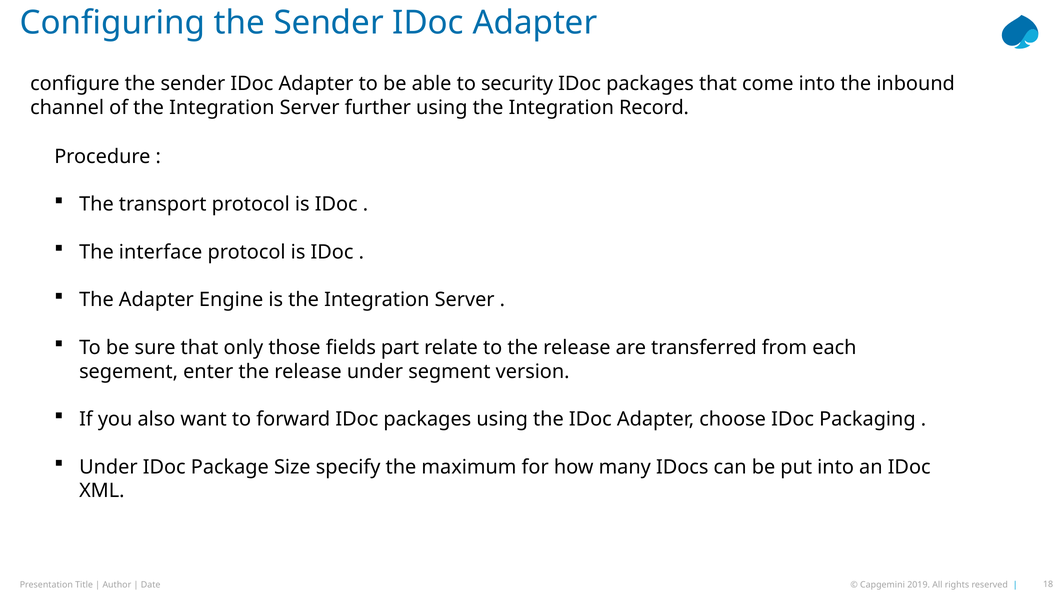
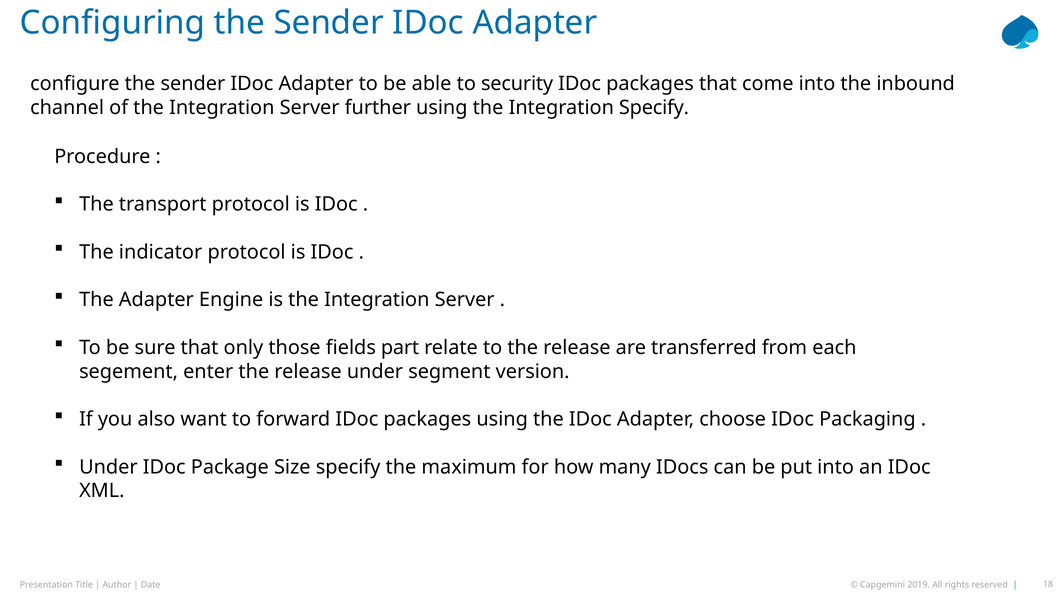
Integration Record: Record -> Specify
interface: interface -> indicator
